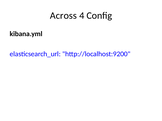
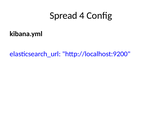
Across: Across -> Spread
